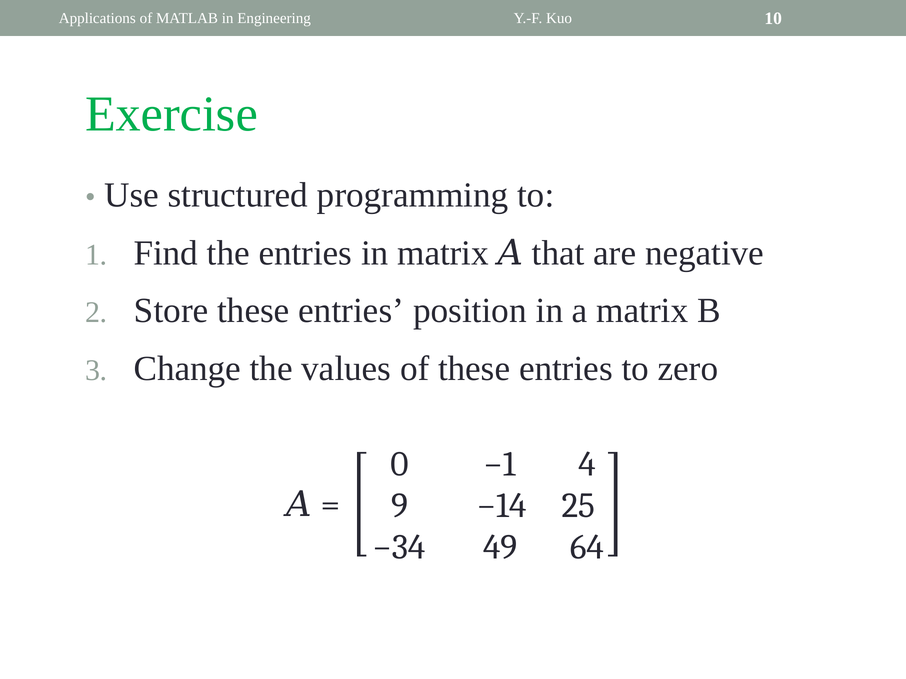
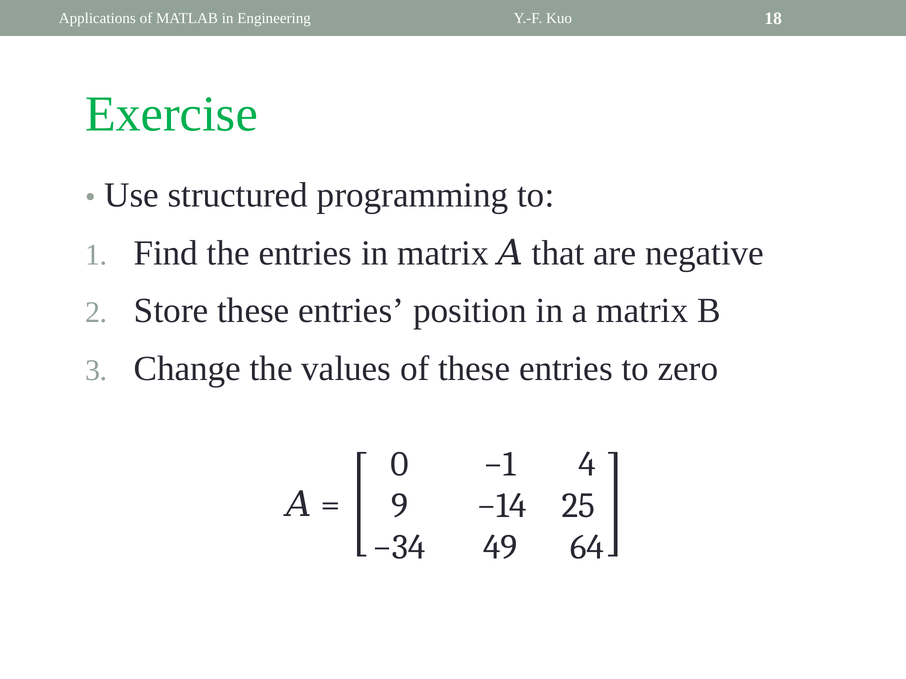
10: 10 -> 18
